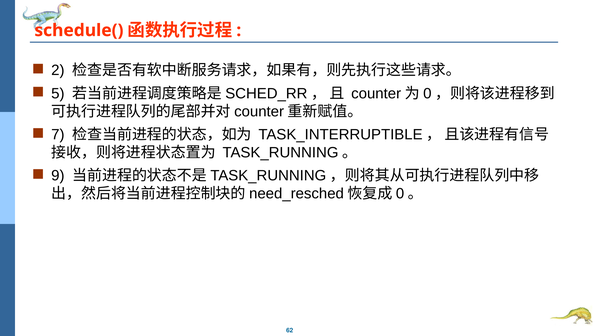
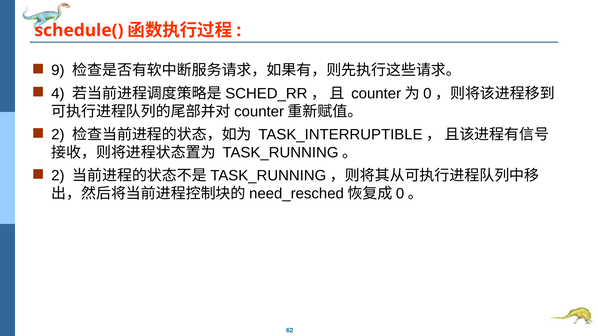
2: 2 -> 9
5: 5 -> 4
7 at (58, 135): 7 -> 2
9 at (58, 176): 9 -> 2
